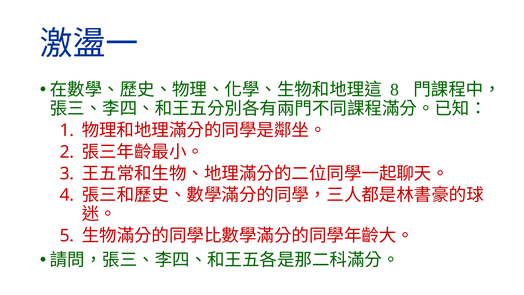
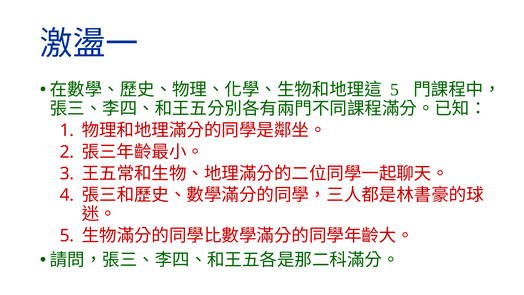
8 at (394, 90): 8 -> 5
